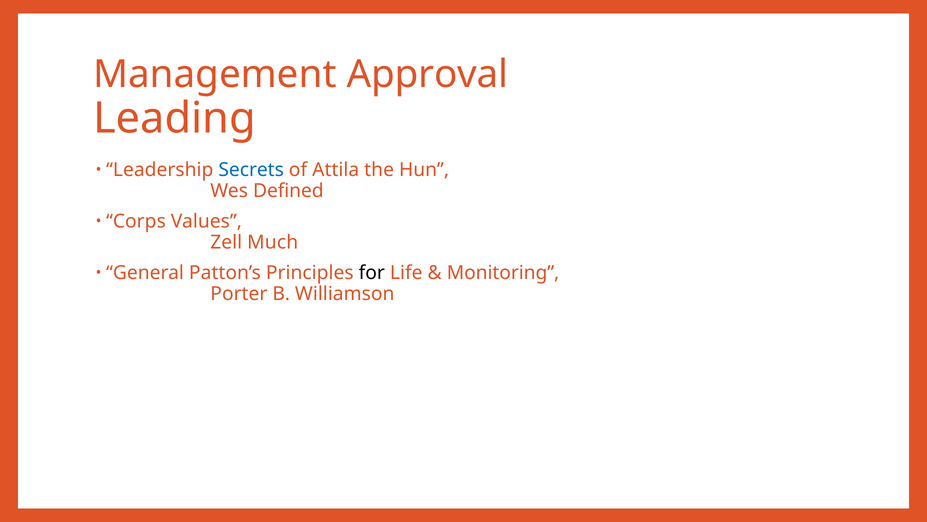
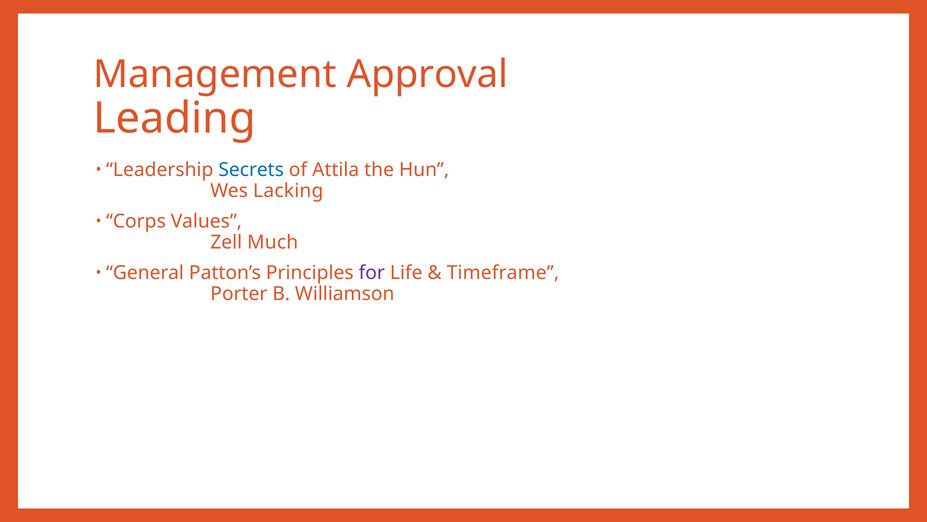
Defined: Defined -> Lacking
for colour: black -> purple
Monitoring: Monitoring -> Timeframe
